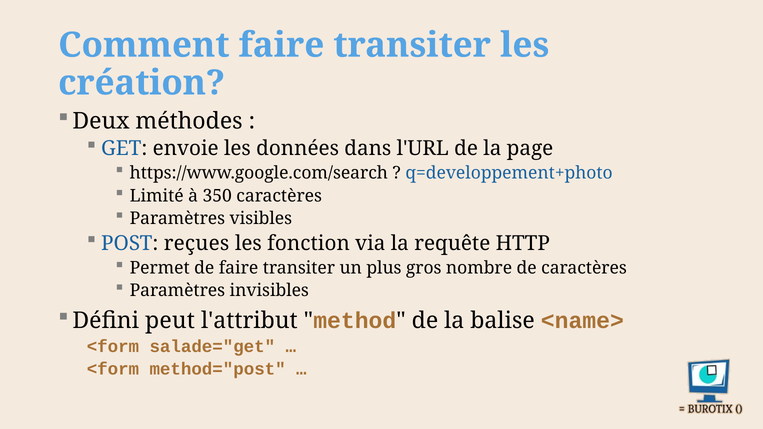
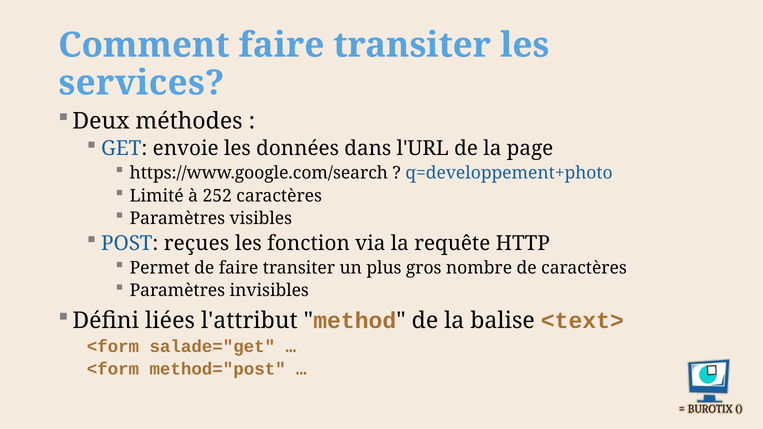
création: création -> services
350: 350 -> 252
peut: peut -> liées
<name>: <name> -> <text>
